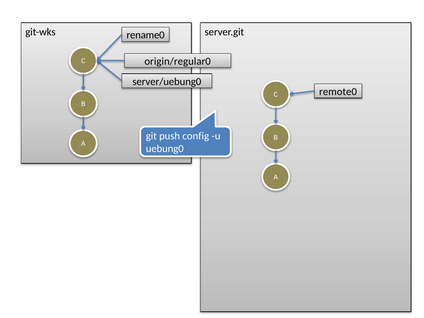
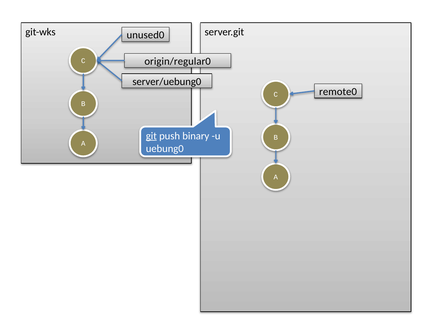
rename0: rename0 -> unused0
git underline: none -> present
config: config -> binary
